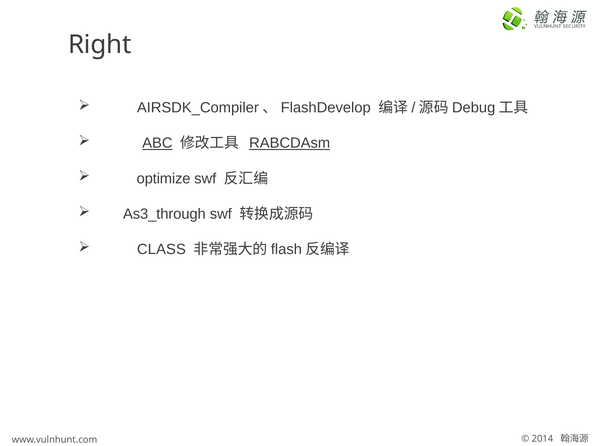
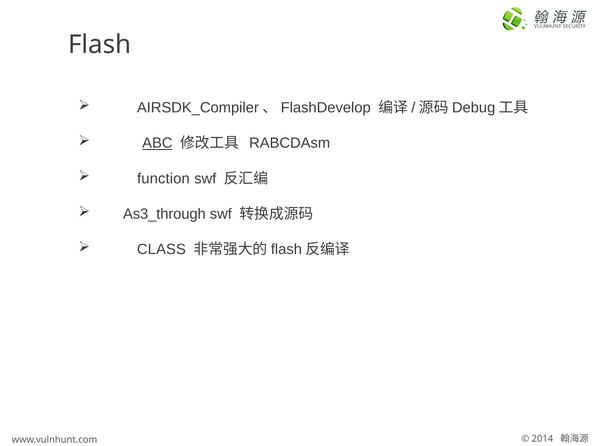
Right: Right -> Flash
RABCDAsm underline: present -> none
optimize: optimize -> function
